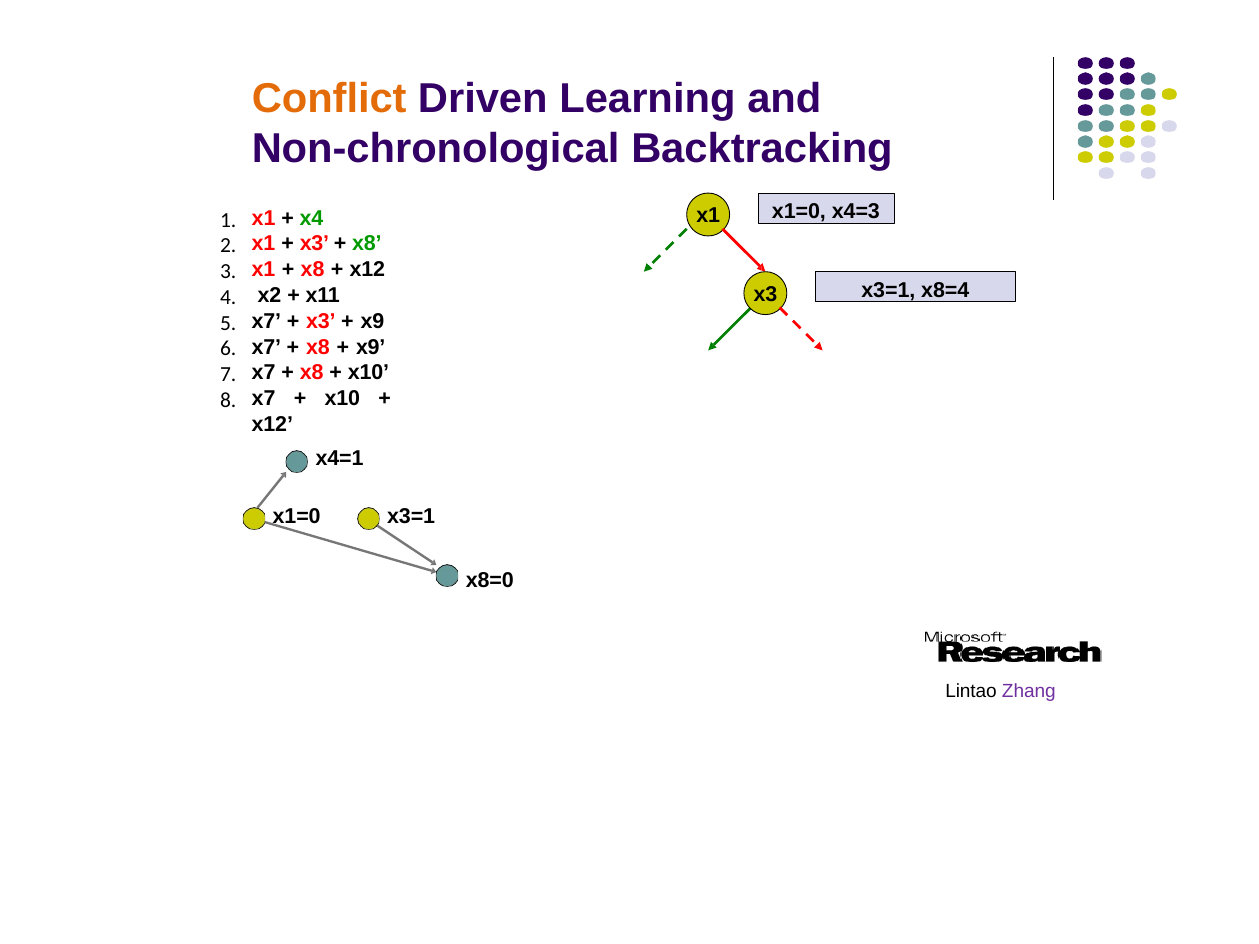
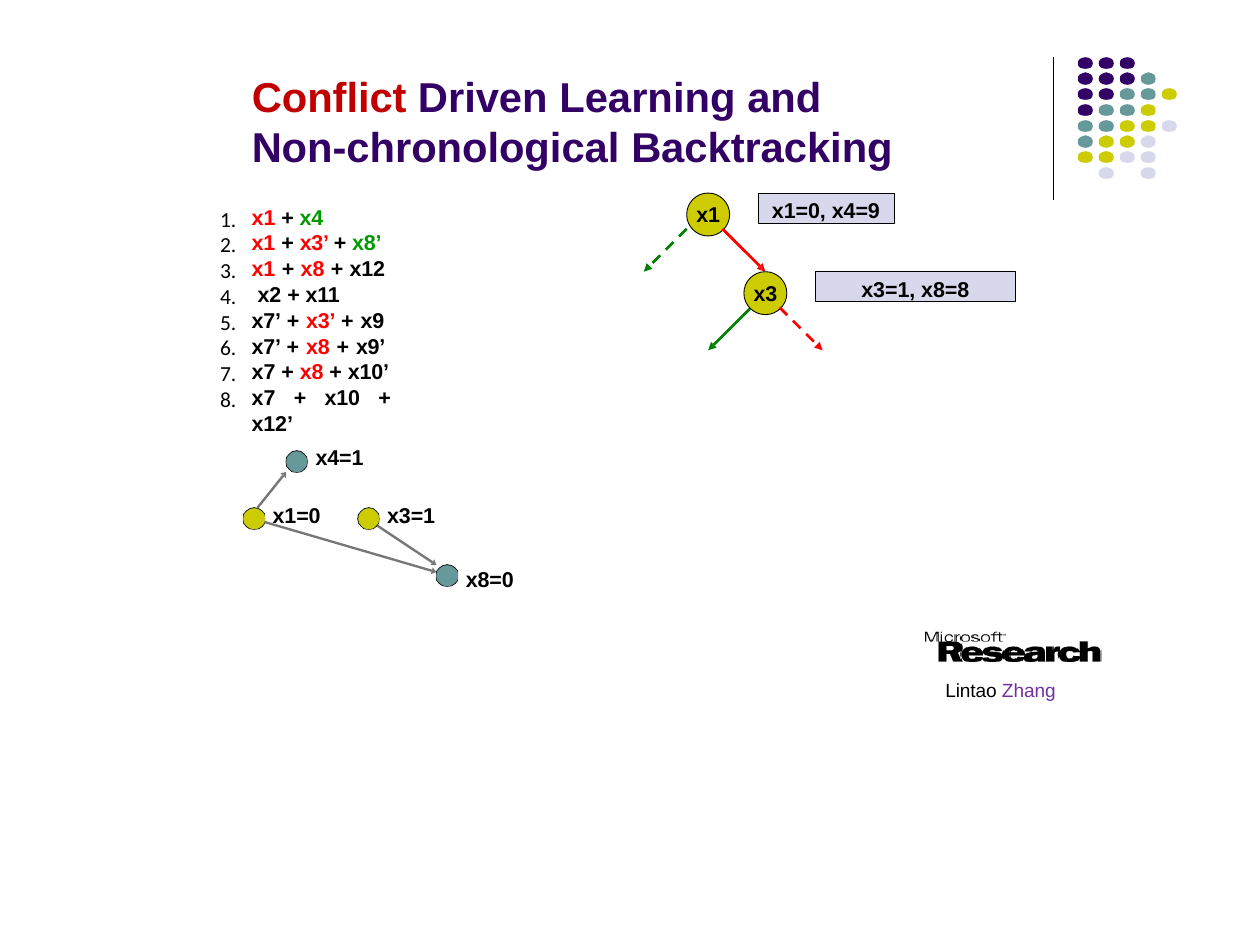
Conflict colour: orange -> red
x4=3: x4=3 -> x4=9
x8=4: x8=4 -> x8=8
